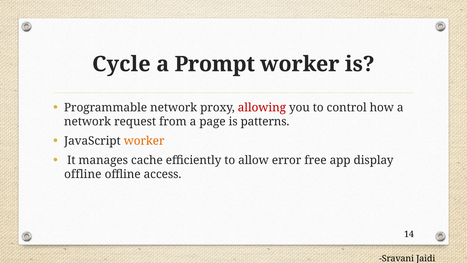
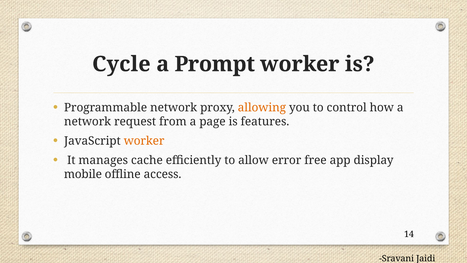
allowing colour: red -> orange
patterns: patterns -> features
offline at (83, 174): offline -> mobile
